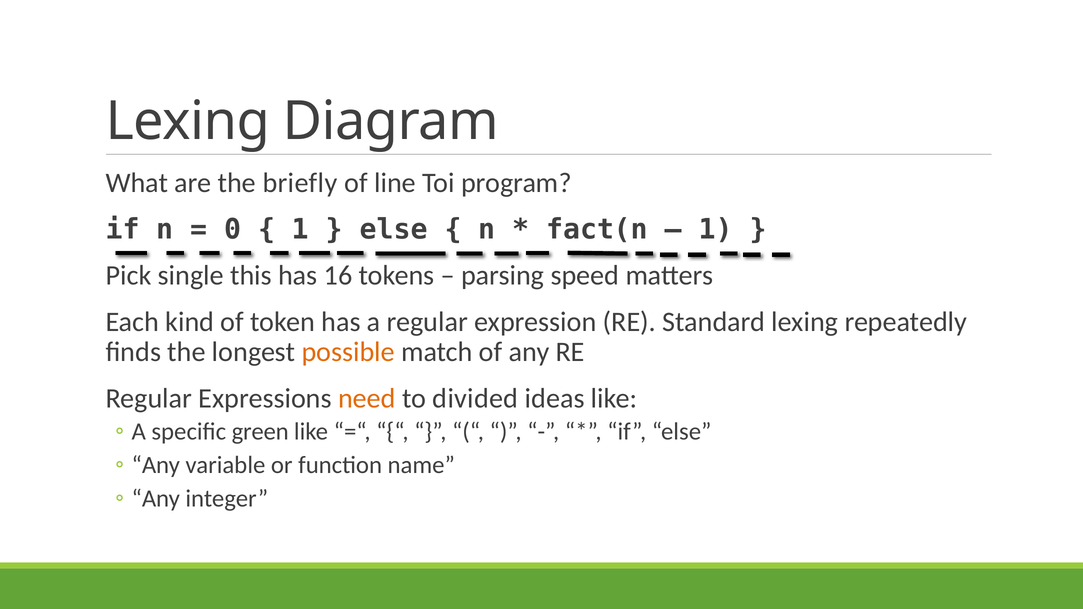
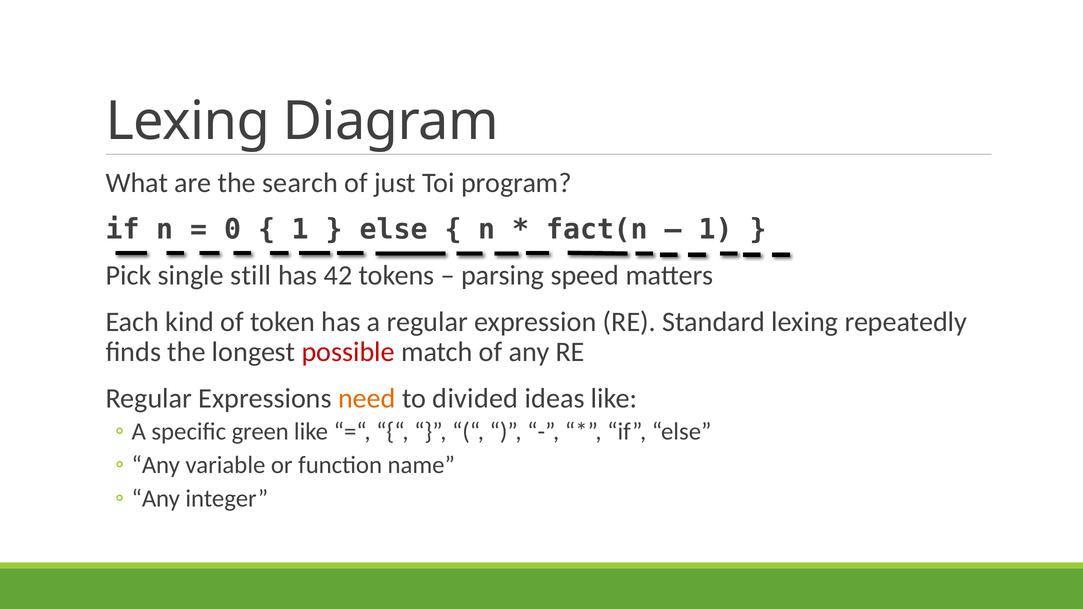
briefly: briefly -> search
line: line -> just
this: this -> still
16: 16 -> 42
possible colour: orange -> red
